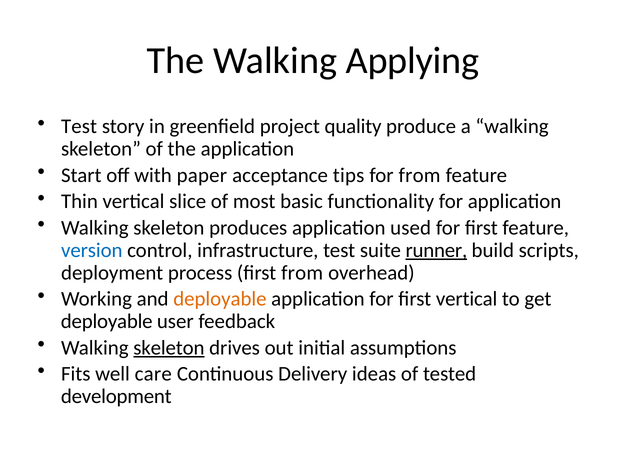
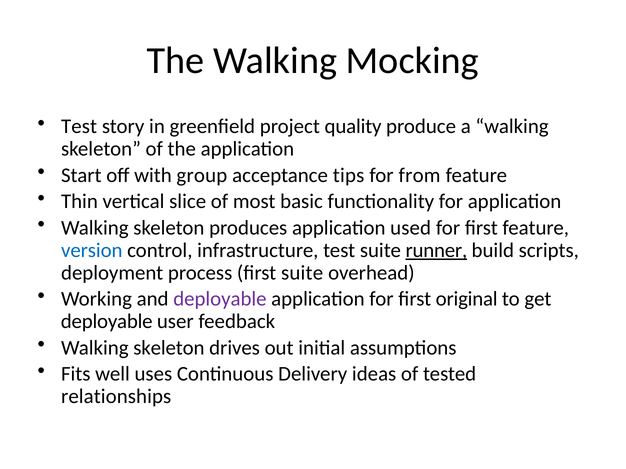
Applying: Applying -> Mocking
paper: paper -> group
first from: from -> suite
deployable at (220, 299) colour: orange -> purple
first vertical: vertical -> original
skeleton at (169, 348) underline: present -> none
care: care -> uses
development: development -> relationships
